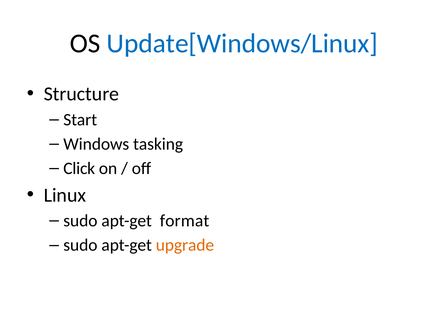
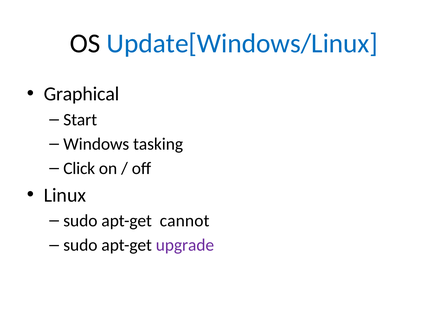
Structure: Structure -> Graphical
format: format -> cannot
upgrade colour: orange -> purple
